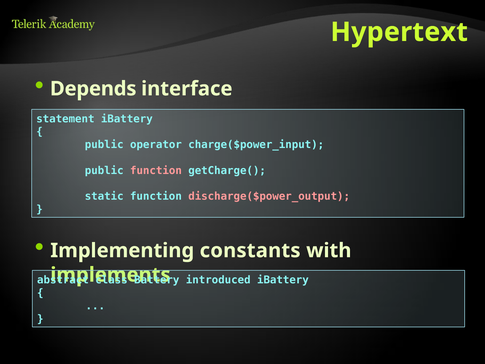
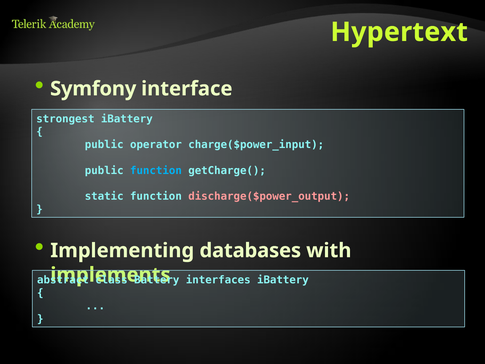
Depends: Depends -> Symfony
statement: statement -> strongest
function at (156, 170) colour: pink -> light blue
constants: constants -> databases
introduced: introduced -> interfaces
